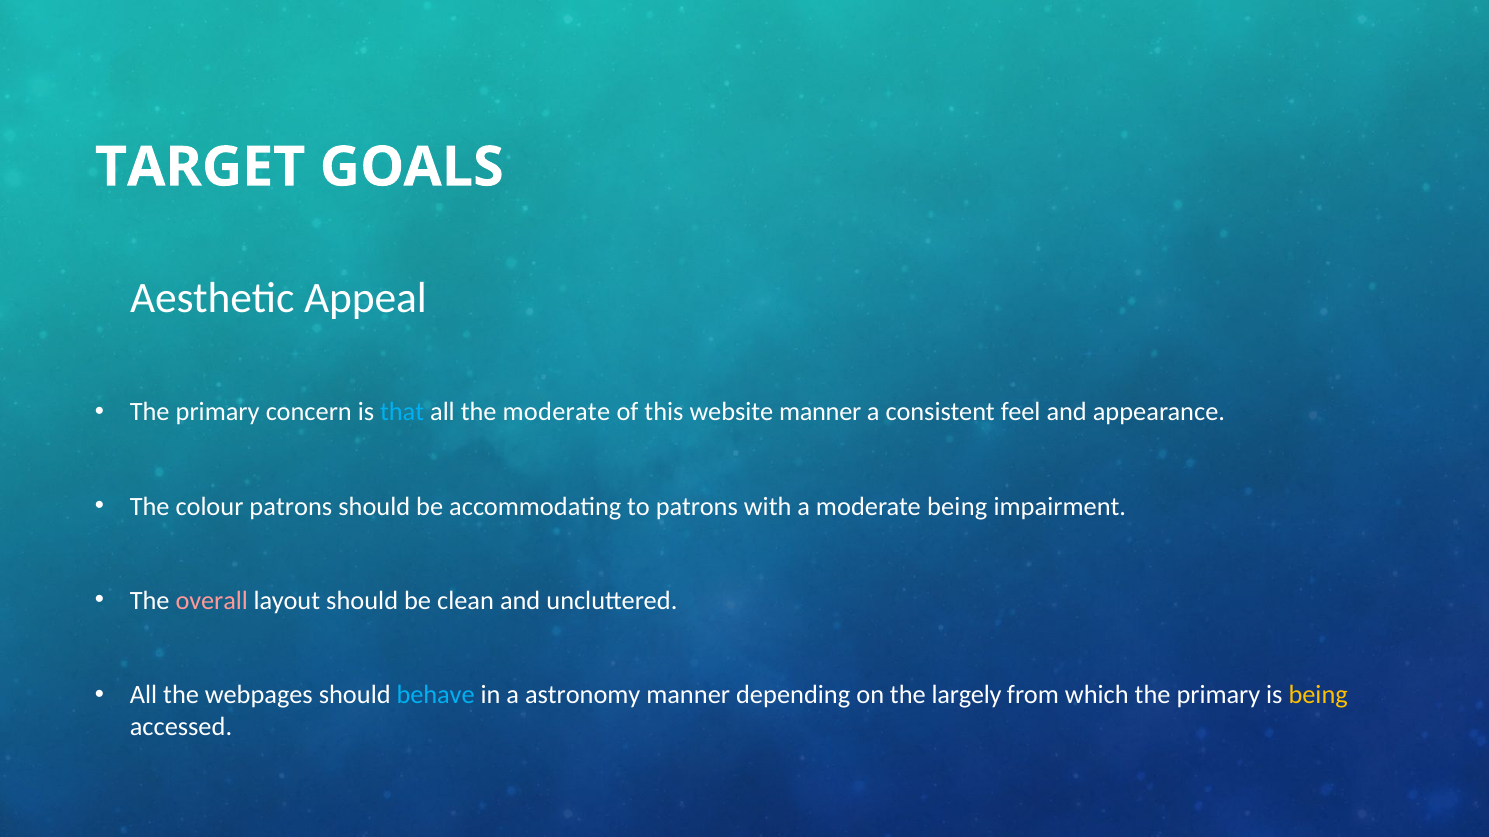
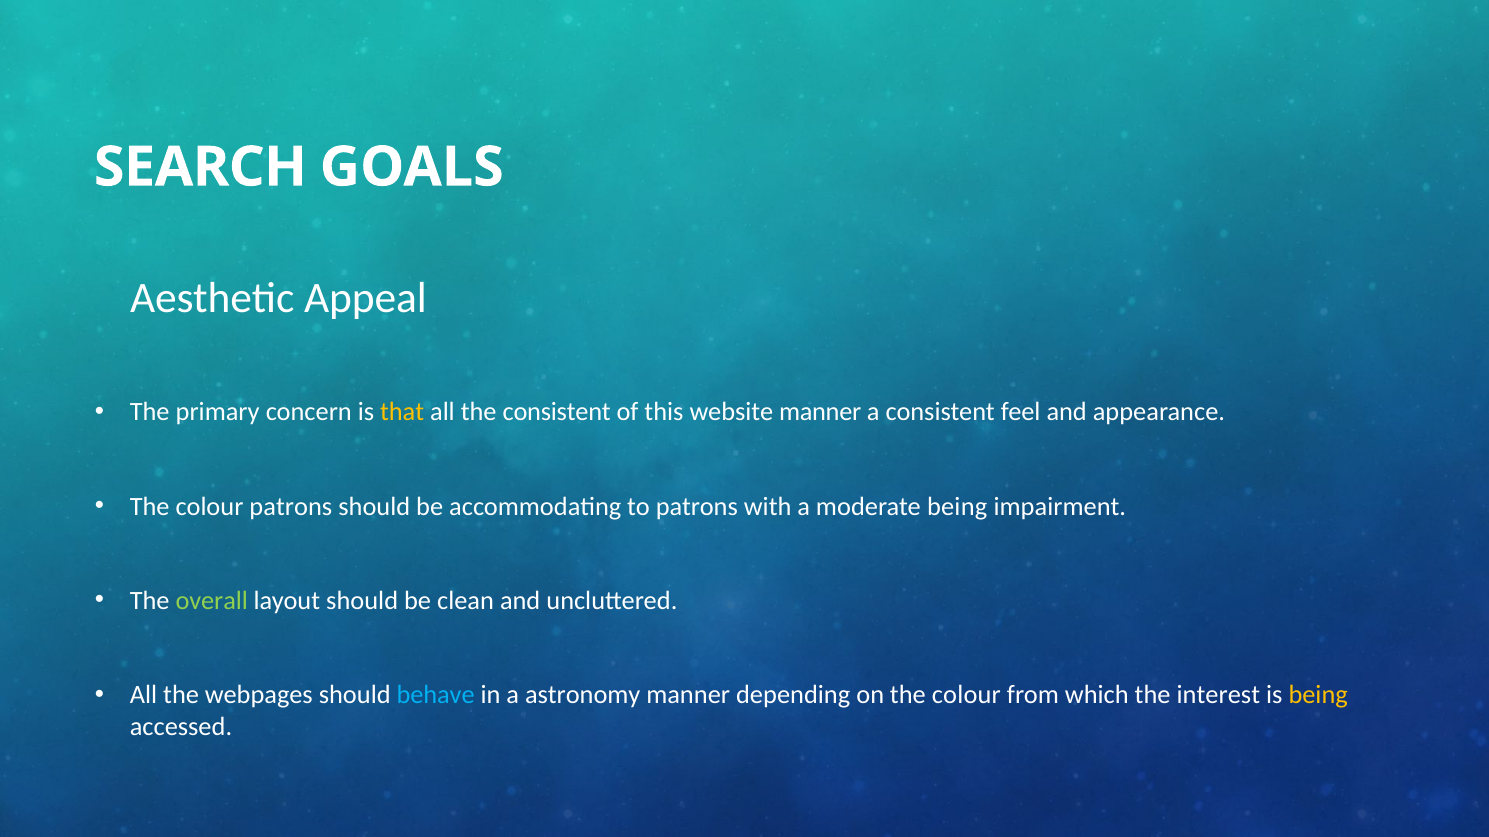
TARGET: TARGET -> SEARCH
that colour: light blue -> yellow
the moderate: moderate -> consistent
overall colour: pink -> light green
on the largely: largely -> colour
which the primary: primary -> interest
